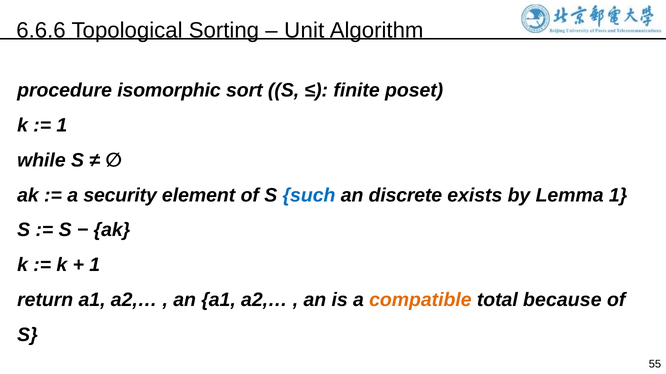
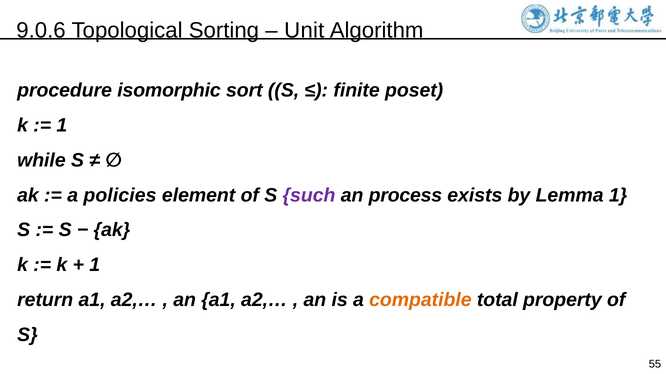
6.6.6: 6.6.6 -> 9.0.6
security: security -> policies
such colour: blue -> purple
discrete: discrete -> process
because: because -> property
